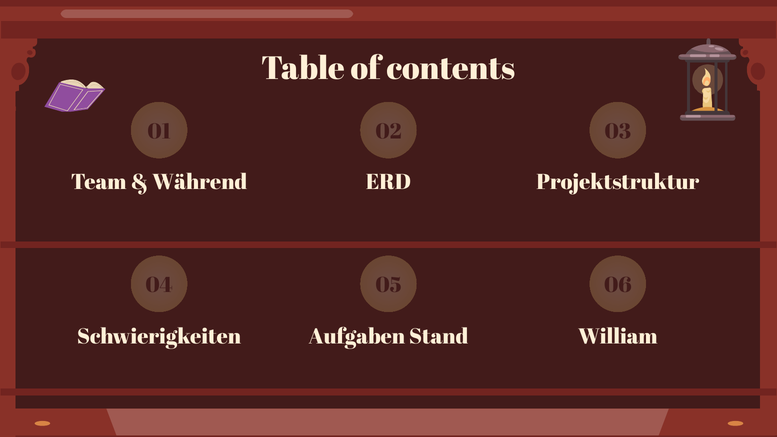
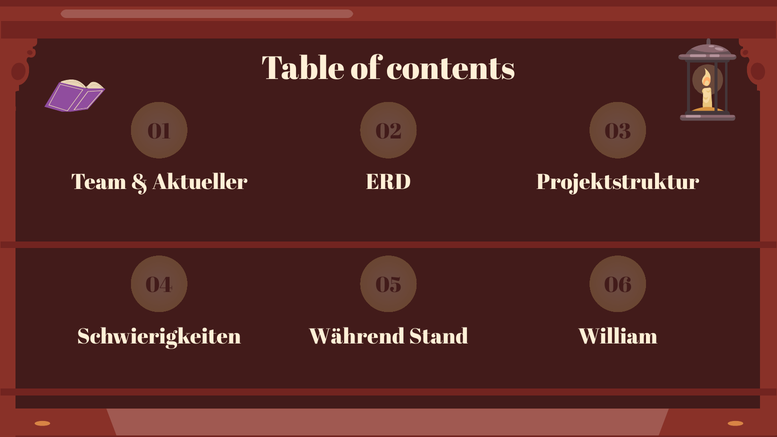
Während: Während -> Aktueller
Aufgaben: Aufgaben -> Während
